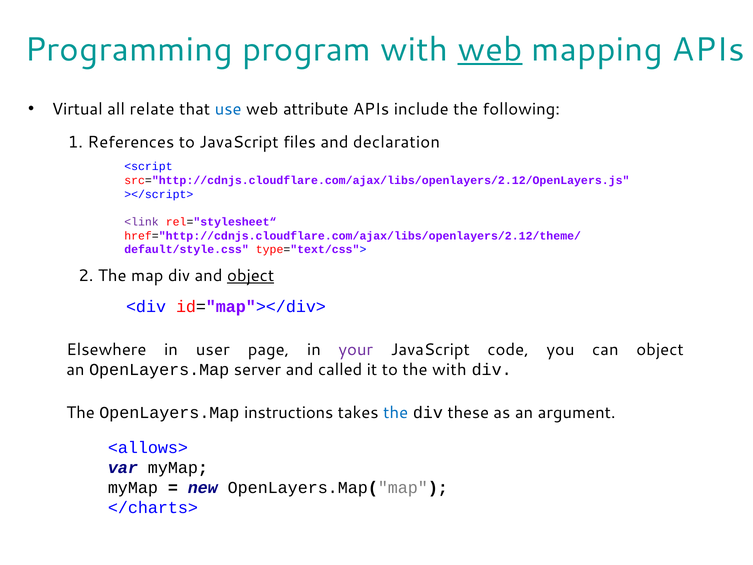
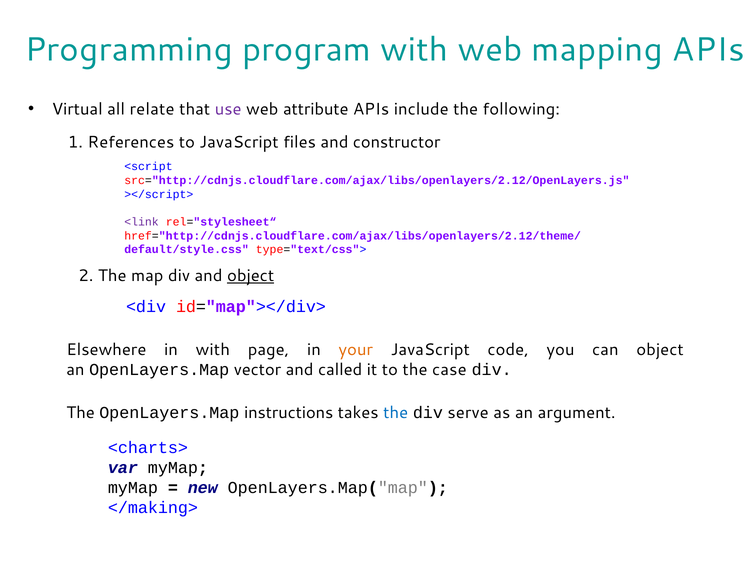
web at (490, 50) underline: present -> none
use colour: blue -> purple
declaration: declaration -> constructor
in user: user -> with
your colour: purple -> orange
server: server -> vector
the with: with -> case
these: these -> serve
<allows>: <allows> -> <charts>
</charts>: </charts> -> </making>
